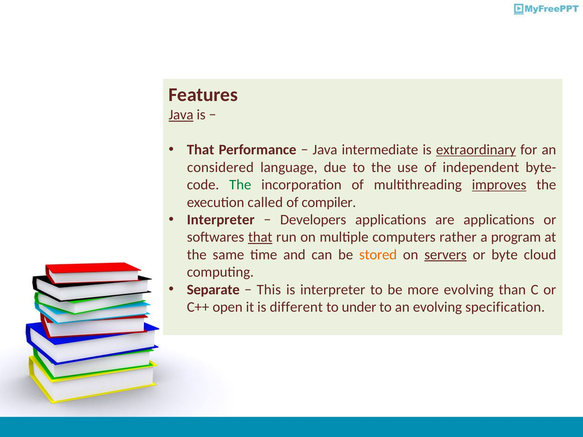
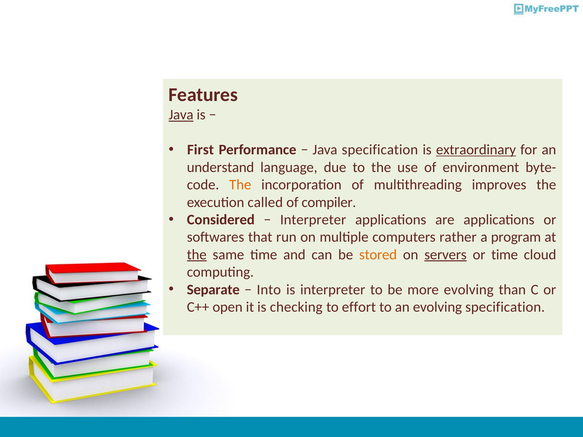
That at (201, 150): That -> First
Java intermediate: intermediate -> specification
considered: considered -> understand
independent: independent -> environment
The at (240, 185) colour: green -> orange
improves underline: present -> none
Interpreter at (221, 220): Interpreter -> Considered
Developers at (313, 220): Developers -> Interpreter
that at (260, 237) underline: present -> none
the at (197, 255) underline: none -> present
or byte: byte -> time
This: This -> Into
different: different -> checking
under: under -> effort
